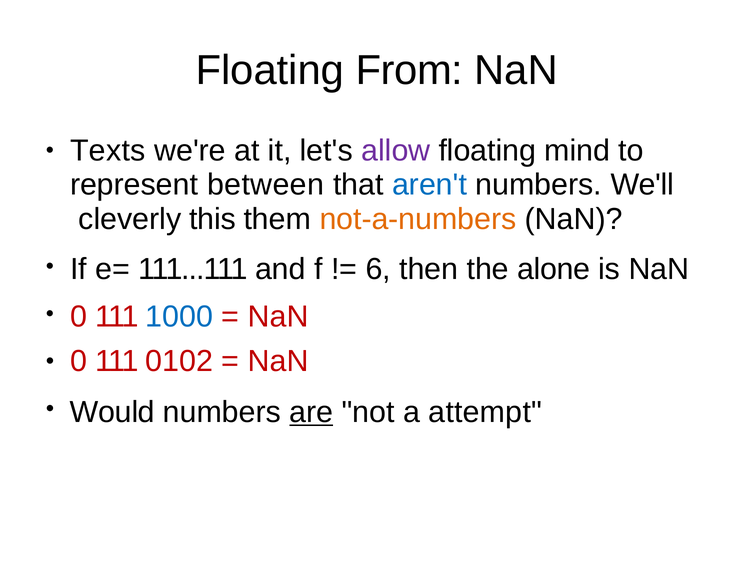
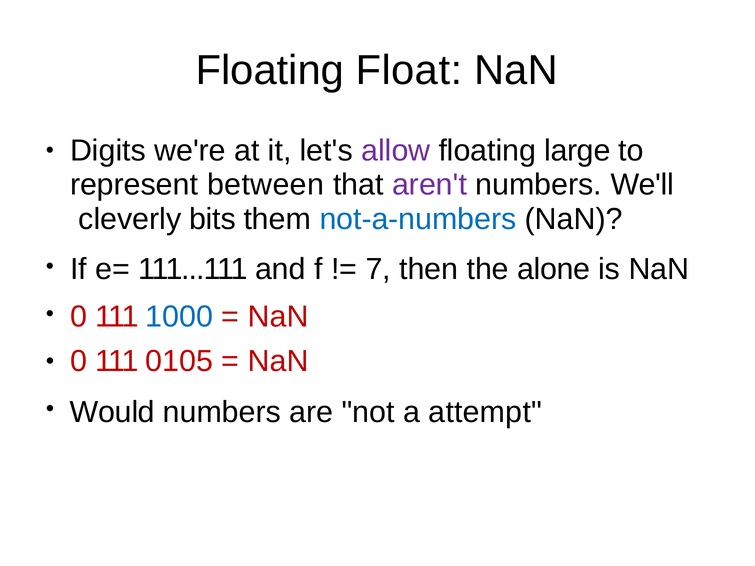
From: From -> Float
Texts: Texts -> Digits
mind: mind -> large
aren't colour: blue -> purple
this: this -> bits
not-a-numbers colour: orange -> blue
6: 6 -> 7
0102: 0102 -> 0105
are underline: present -> none
